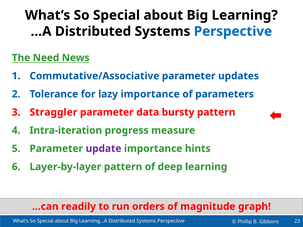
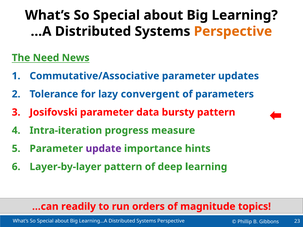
Perspective at (233, 31) colour: blue -> orange
lazy importance: importance -> convergent
Straggler: Straggler -> Josifovski
graph: graph -> topics
